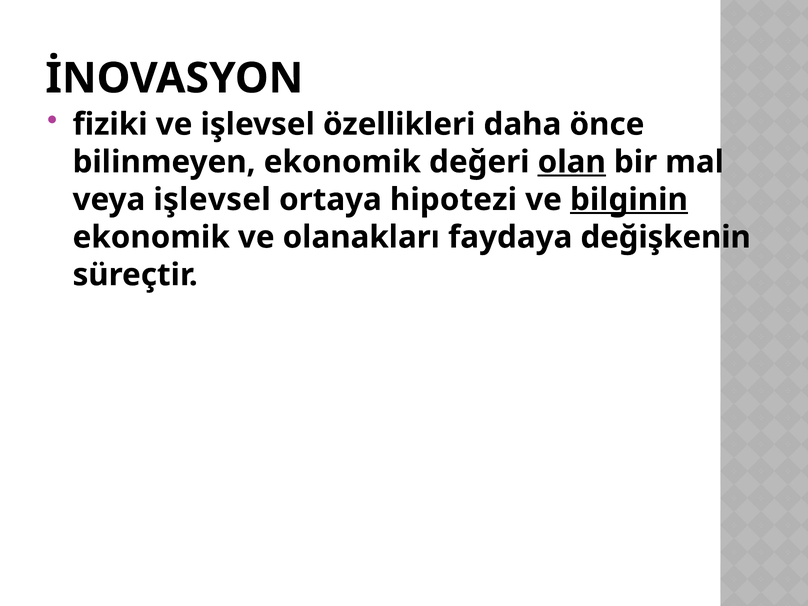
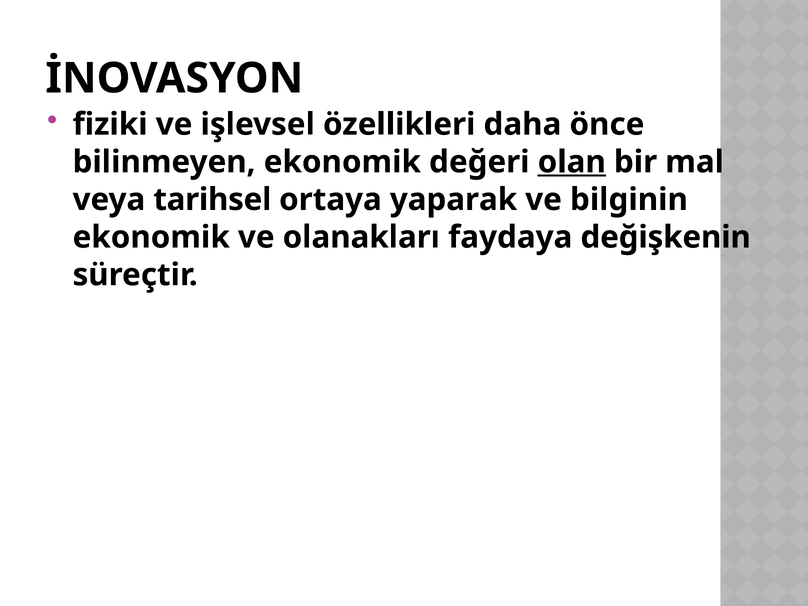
veya işlevsel: işlevsel -> tarihsel
hipotezi: hipotezi -> yaparak
bilginin underline: present -> none
